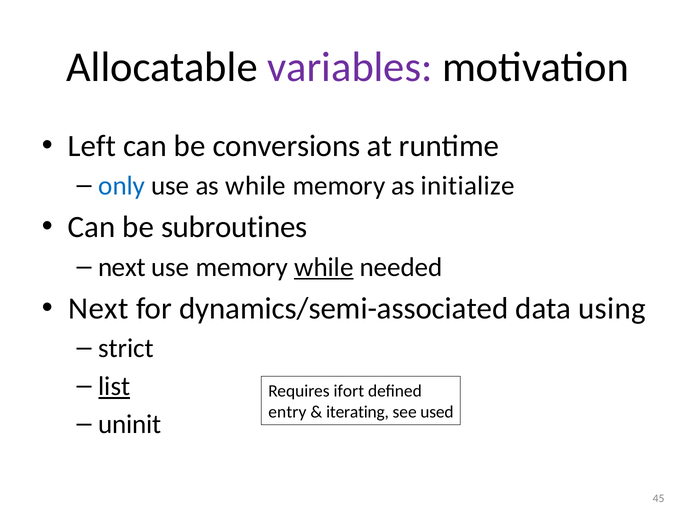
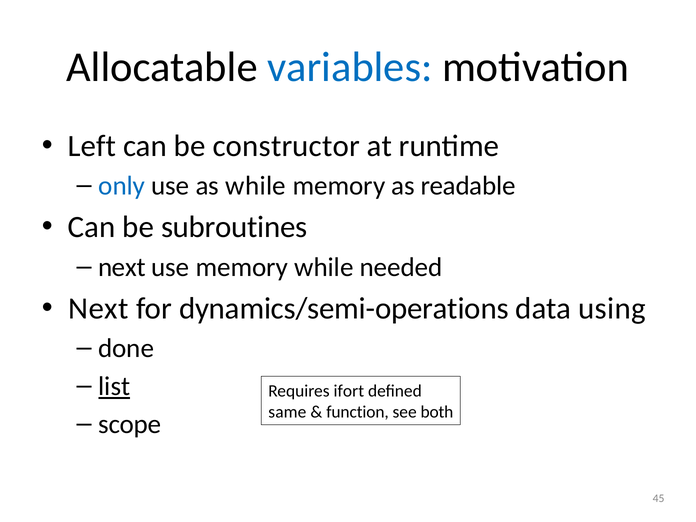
variables colour: purple -> blue
conversions: conversions -> constructor
initialize: initialize -> readable
while at (324, 267) underline: present -> none
dynamics/semi-associated: dynamics/semi-associated -> dynamics/semi-operations
strict: strict -> done
entry: entry -> same
iterating: iterating -> function
used: used -> both
uninit: uninit -> scope
